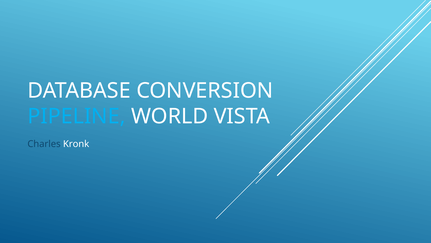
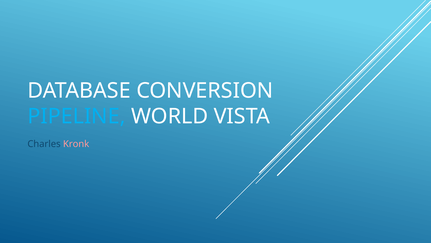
Kronk colour: white -> pink
